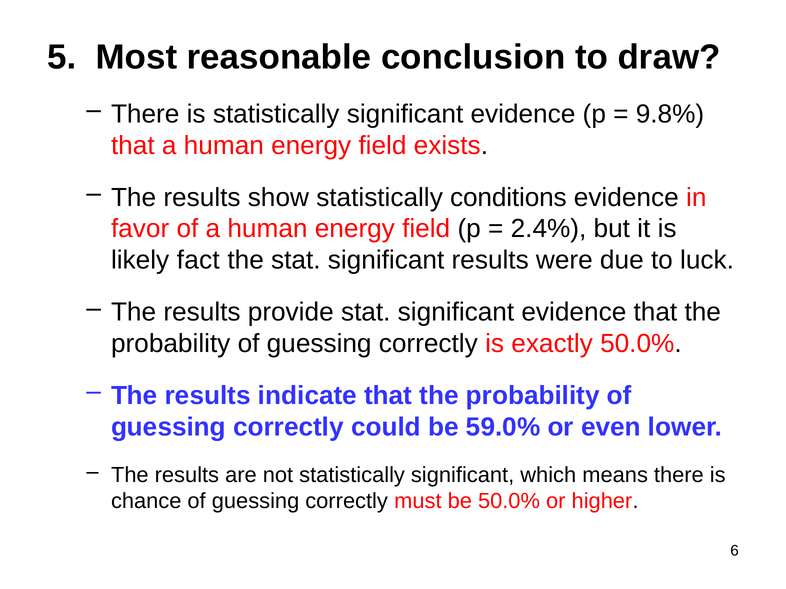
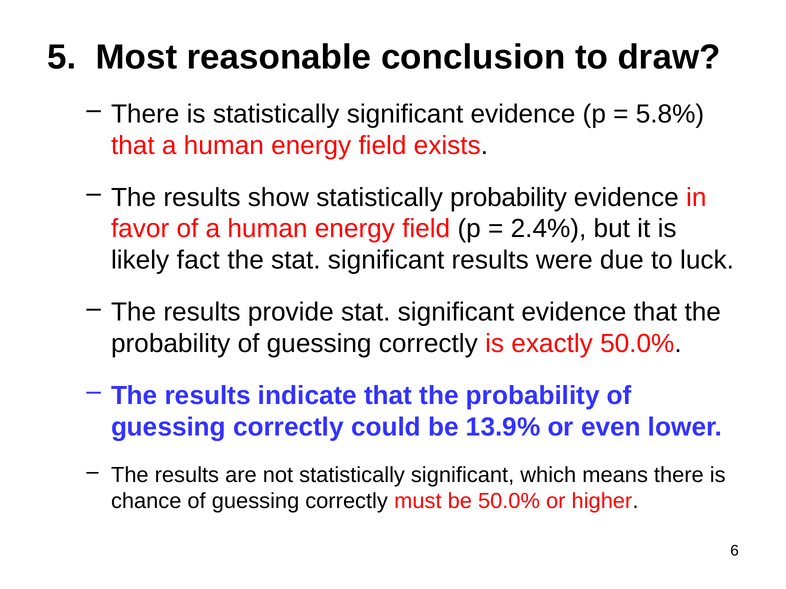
9.8%: 9.8% -> 5.8%
statistically conditions: conditions -> probability
59.0%: 59.0% -> 13.9%
